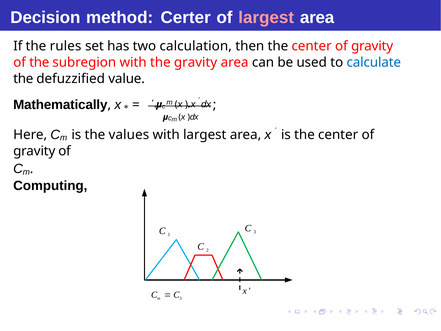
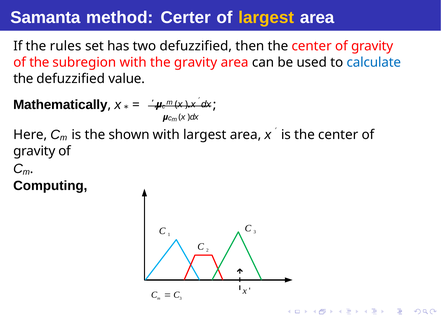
Decision at (45, 17): Decision -> Samanta
largest at (266, 17) colour: pink -> yellow
two calculation: calculation -> defuzzified
values: values -> shown
